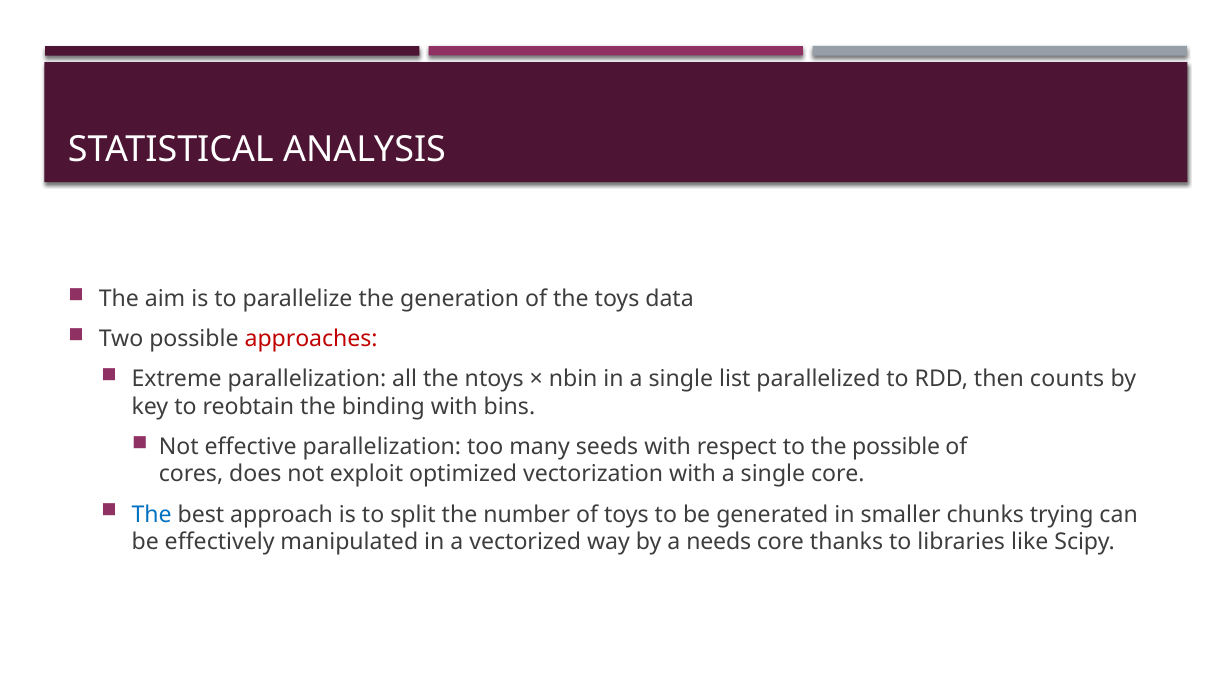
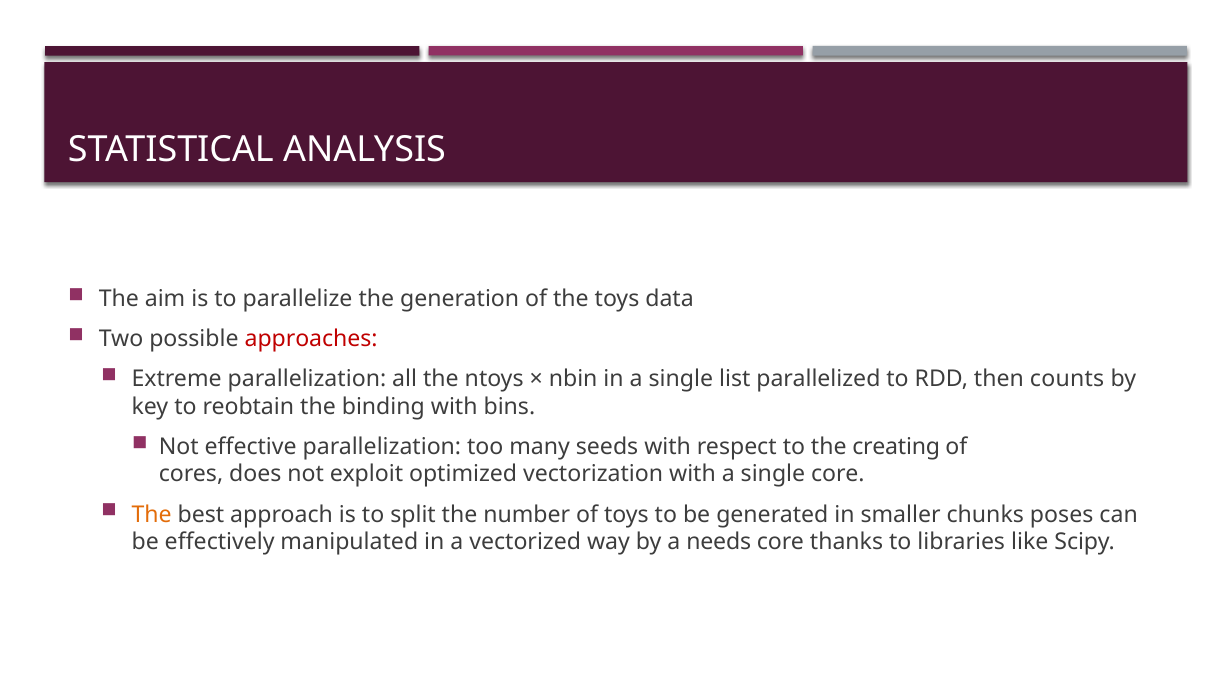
the possible: possible -> creating
The at (152, 514) colour: blue -> orange
trying: trying -> poses
